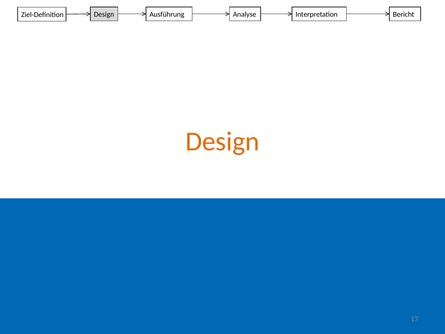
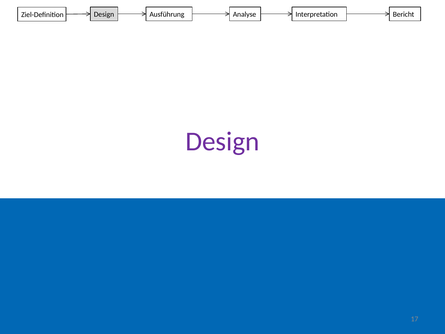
Design at (222, 141) colour: orange -> purple
